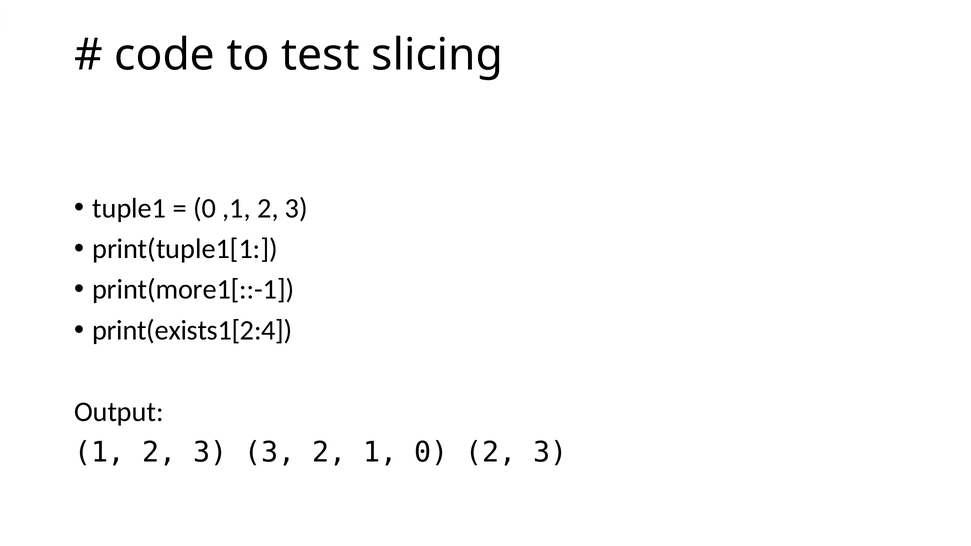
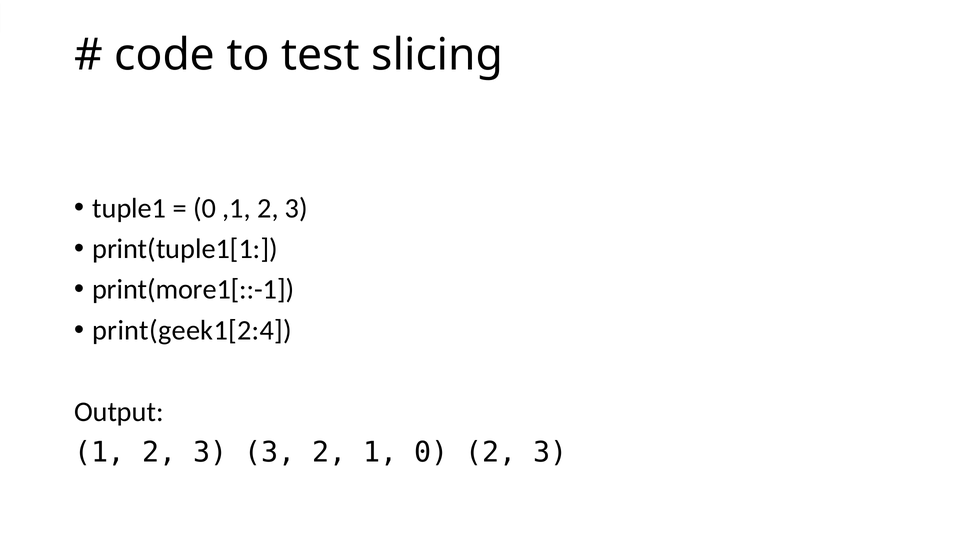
print(exists1[2:4: print(exists1[2:4 -> print(geek1[2:4
